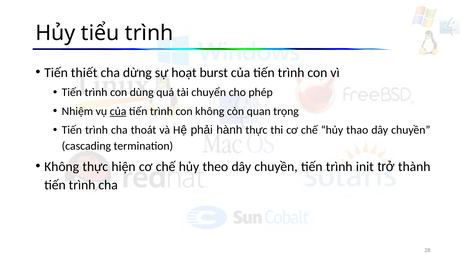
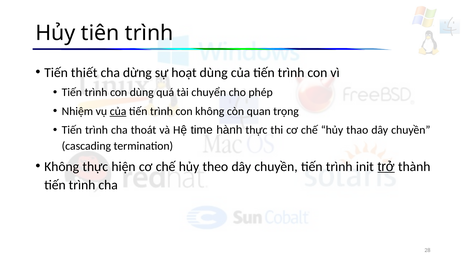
tiểu: tiểu -> tiên
hoạt burst: burst -> dùng
phải: phải -> time
trở underline: none -> present
